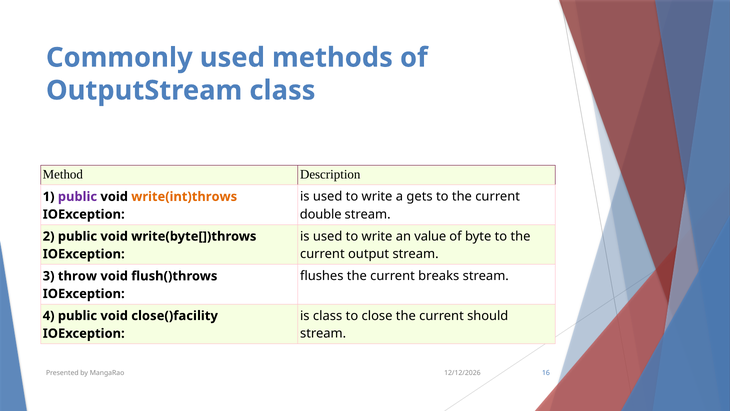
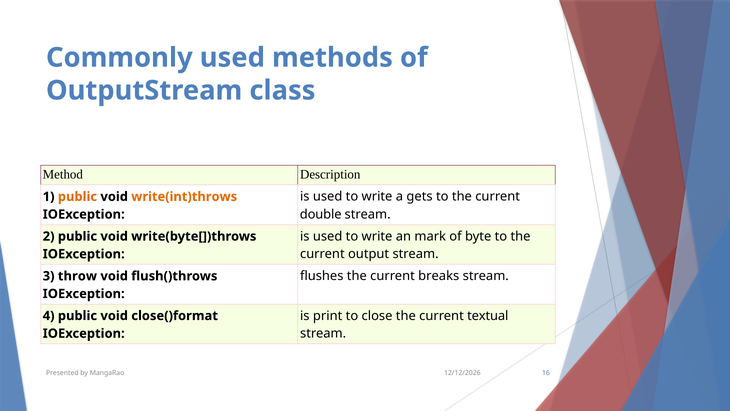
public at (77, 196) colour: purple -> orange
value: value -> mark
is class: class -> print
should: should -> textual
close()facility: close()facility -> close()format
